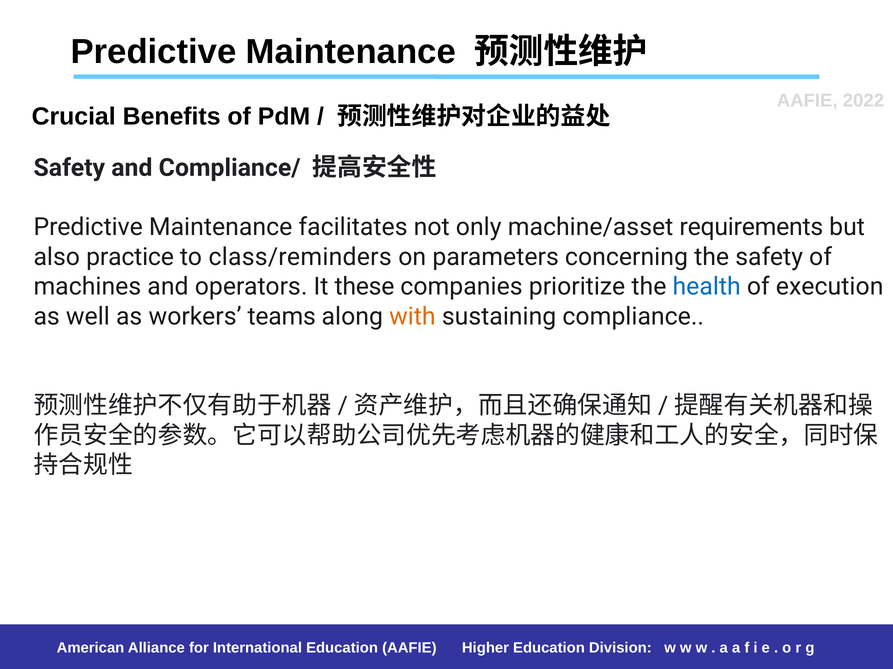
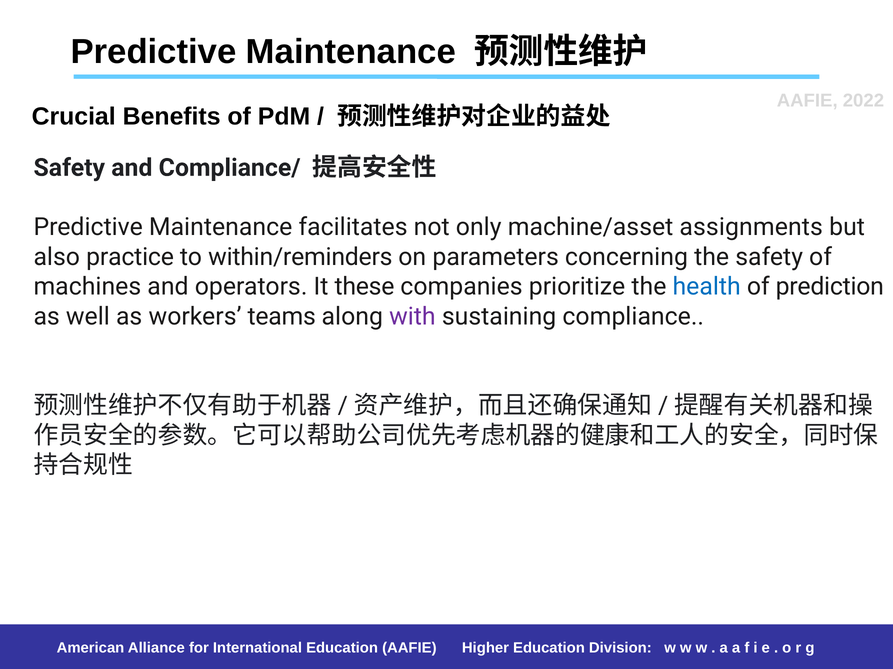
requirements: requirements -> assignments
class/reminders: class/reminders -> within/reminders
execution: execution -> prediction
with colour: orange -> purple
